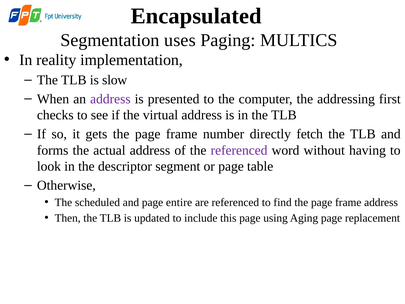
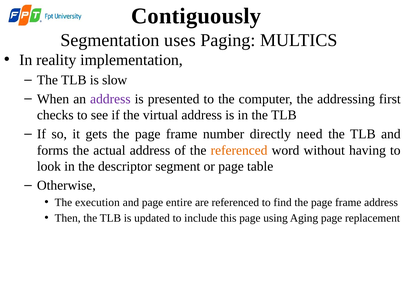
Encapsulated: Encapsulated -> Contiguously
fetch: fetch -> need
referenced at (239, 150) colour: purple -> orange
scheduled: scheduled -> execution
